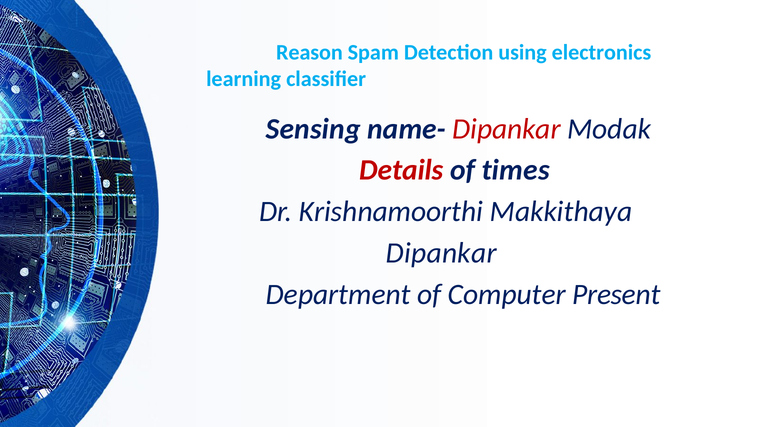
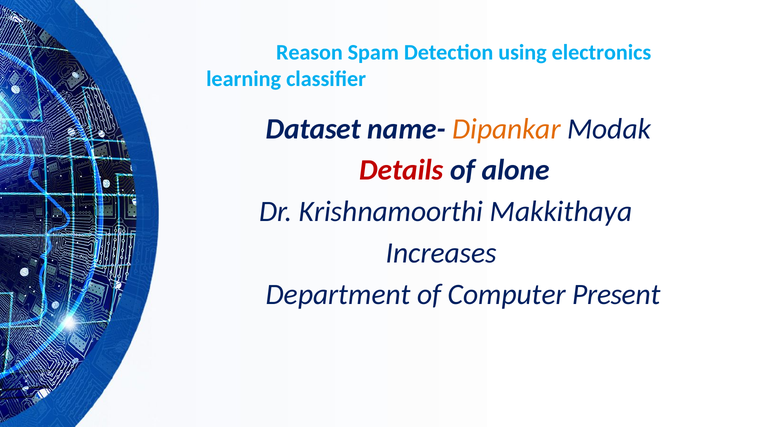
Sensing: Sensing -> Dataset
Dipankar at (507, 129) colour: red -> orange
times: times -> alone
Dipankar at (441, 253): Dipankar -> Increases
